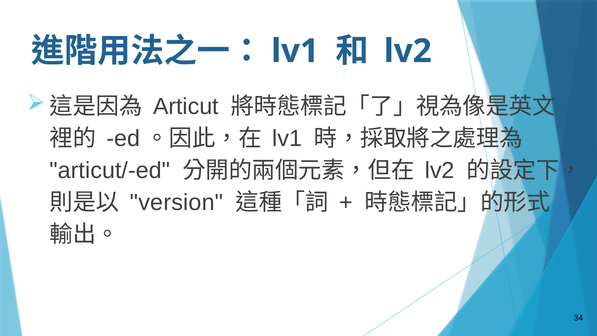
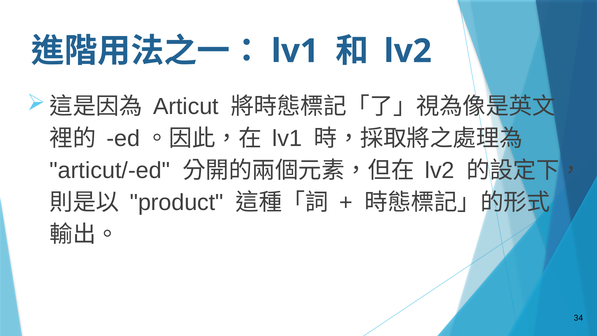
version: version -> product
